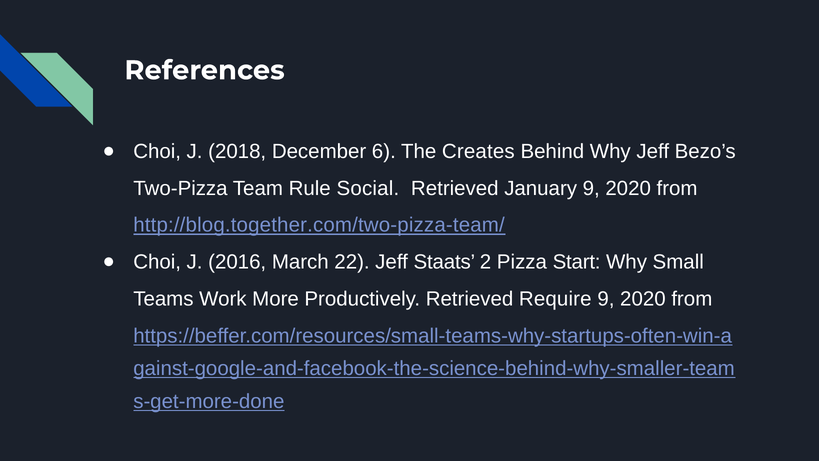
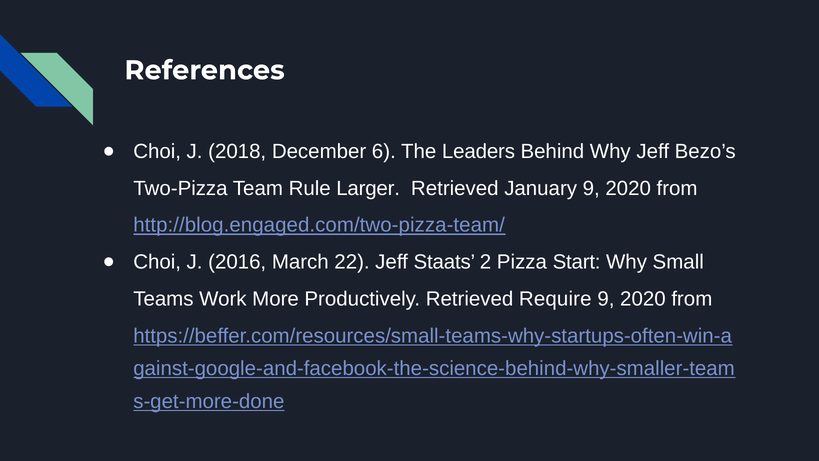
Creates: Creates -> Leaders
Social: Social -> Larger
http://blog.together.com/two-pizza-team/: http://blog.together.com/two-pizza-team/ -> http://blog.engaged.com/two-pizza-team/
